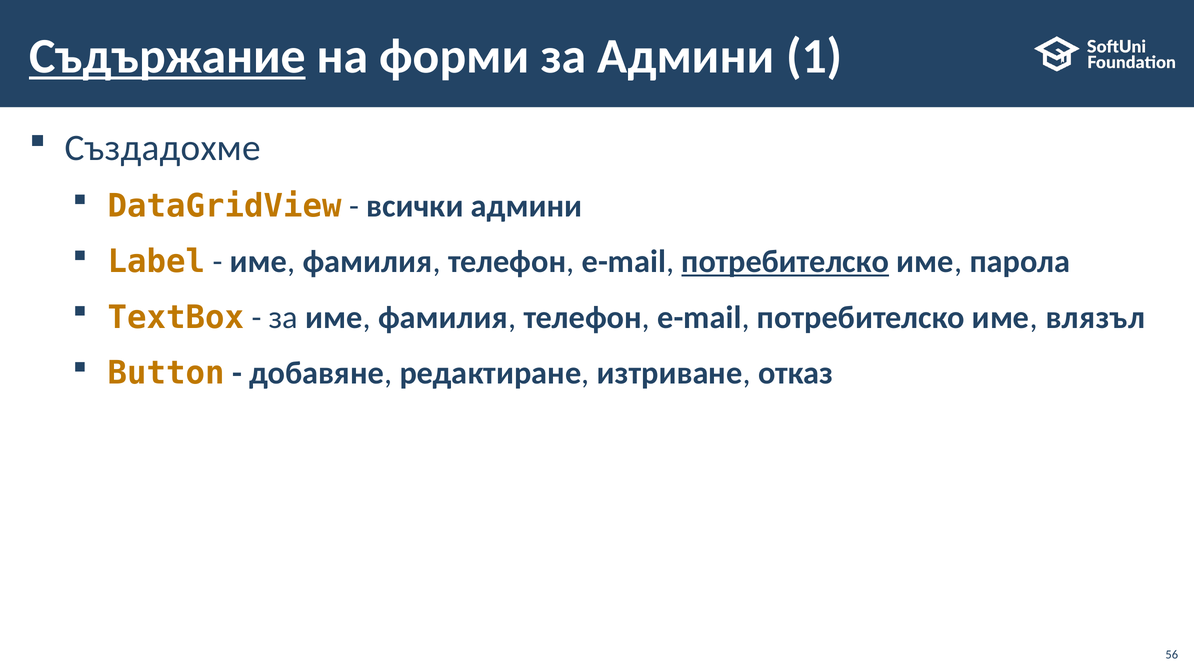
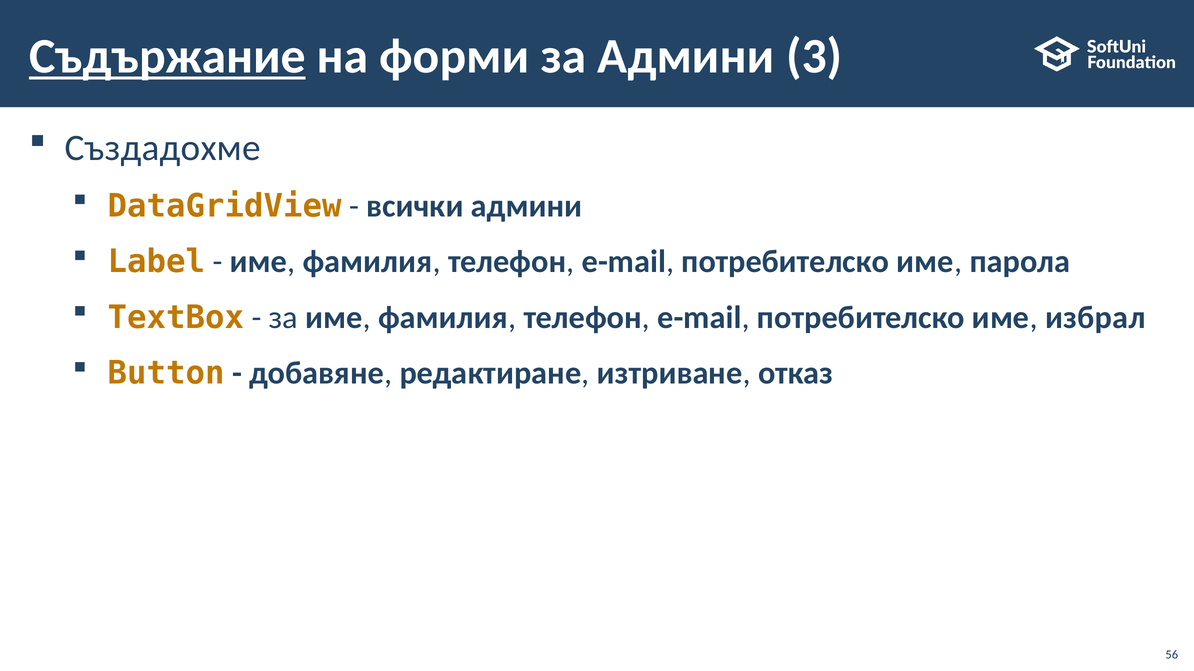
1: 1 -> 3
потребителско at (785, 262) underline: present -> none
влязъл: влязъл -> избрал
